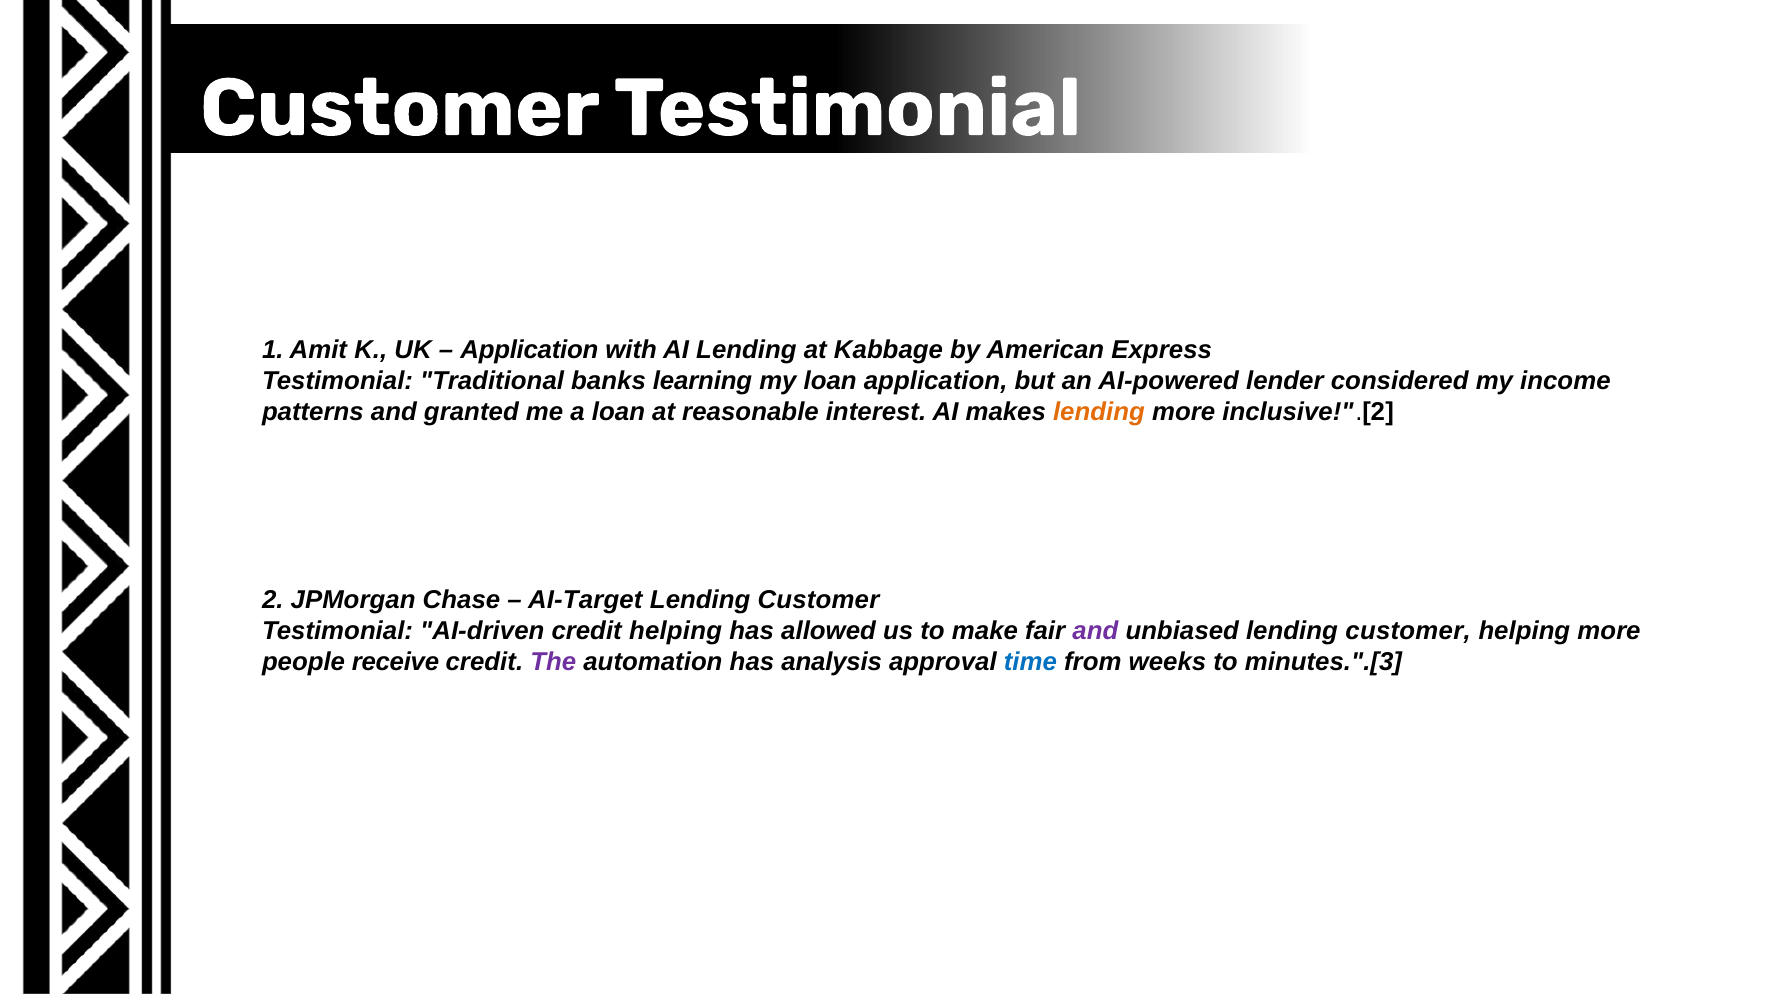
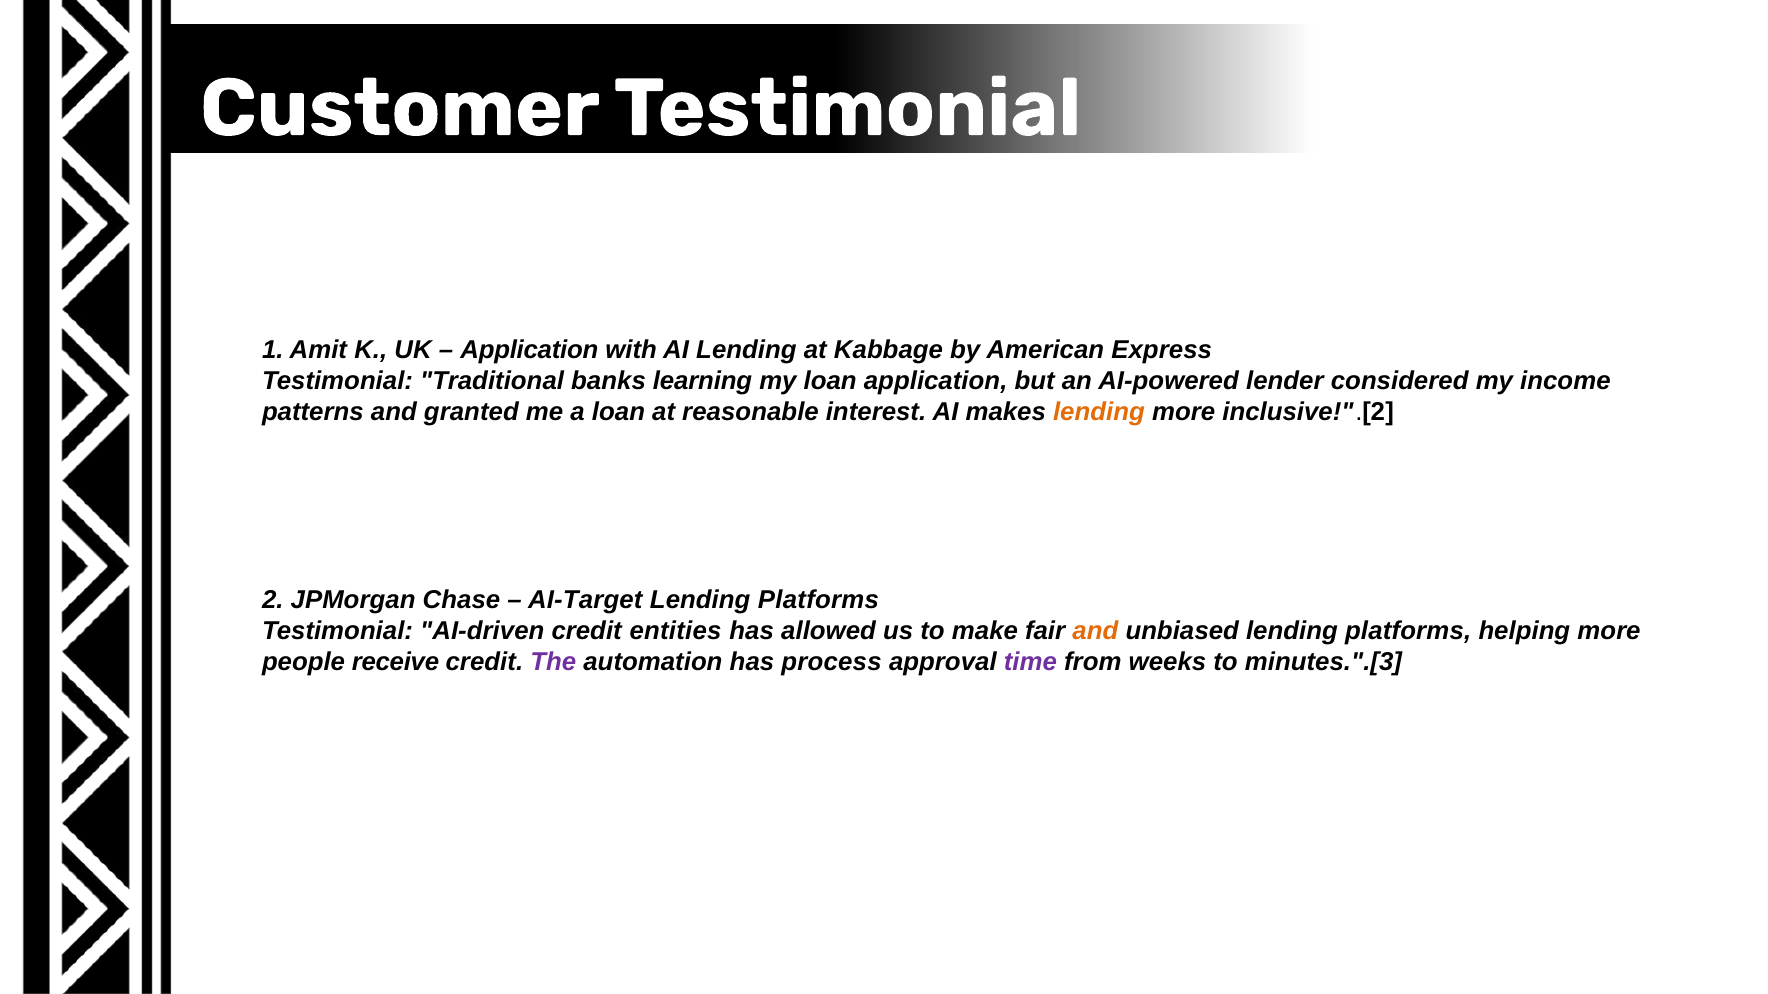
Customer at (818, 601): Customer -> Platforms
credit helping: helping -> entities
and at (1095, 632) colour: purple -> orange
unbiased lending customer: customer -> platforms
analysis: analysis -> process
time colour: blue -> purple
